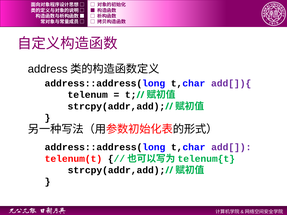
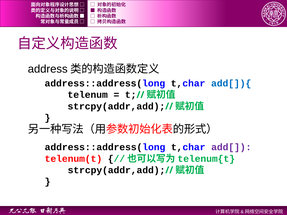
add[]){ colour: purple -> blue
